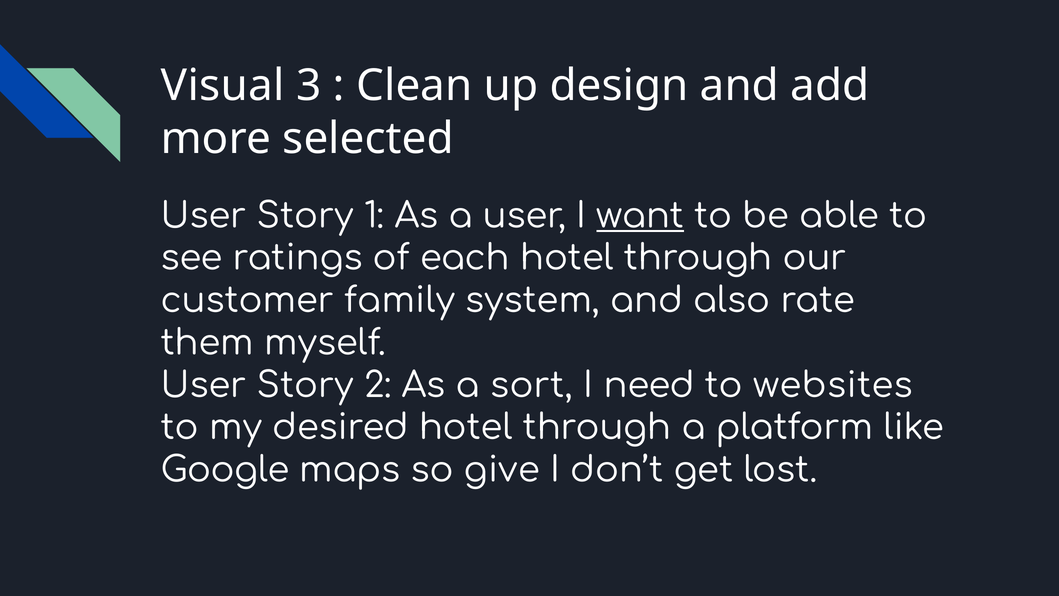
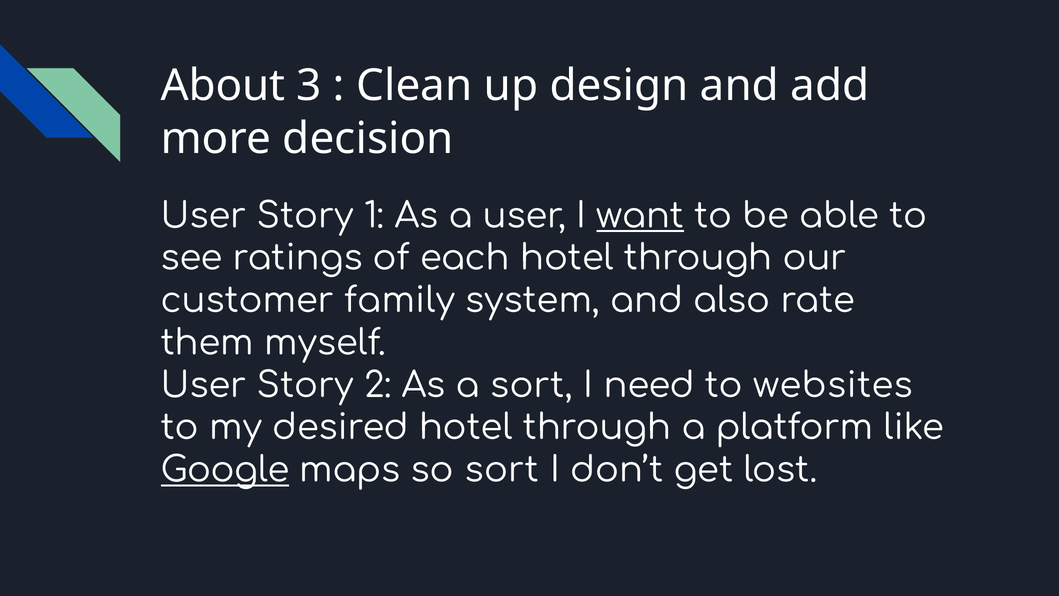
Visual: Visual -> About
selected: selected -> decision
Google underline: none -> present
so give: give -> sort
